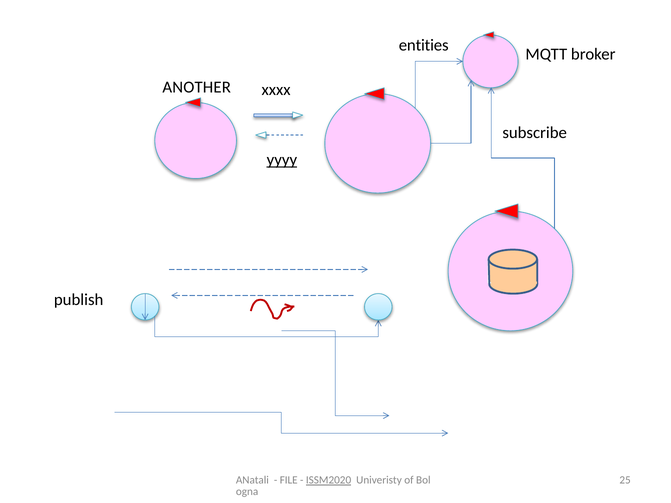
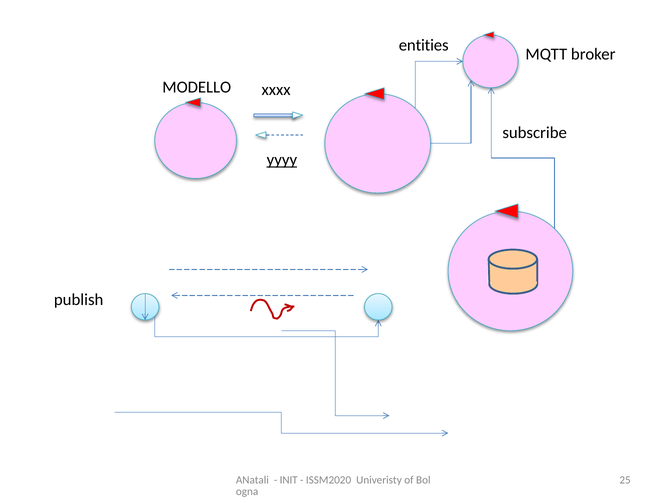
ANOTHER: ANOTHER -> MODELLO
FILE: FILE -> INIT
ISSM2020 underline: present -> none
